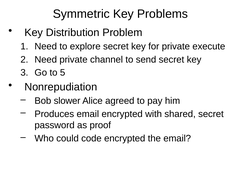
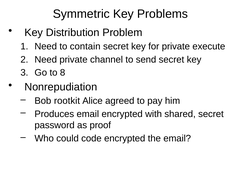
explore: explore -> contain
5: 5 -> 8
slower: slower -> rootkit
